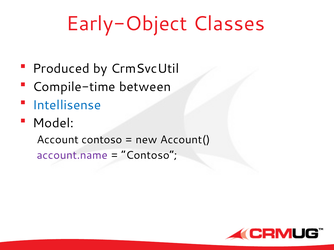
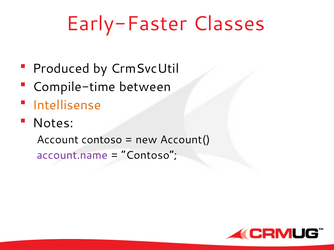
Early-Object: Early-Object -> Early-Faster
Intellisense colour: blue -> orange
Model: Model -> Notes
